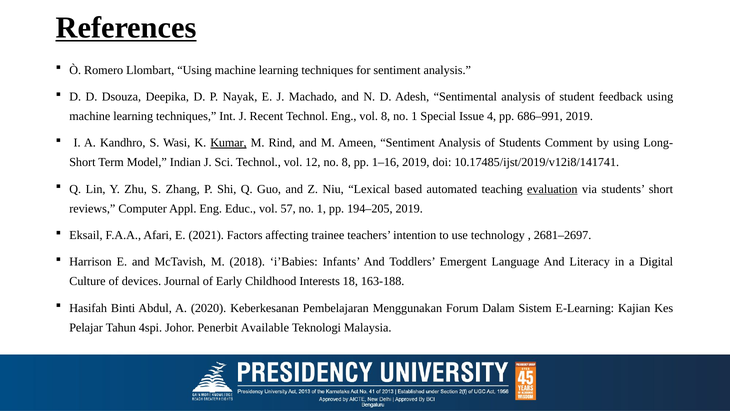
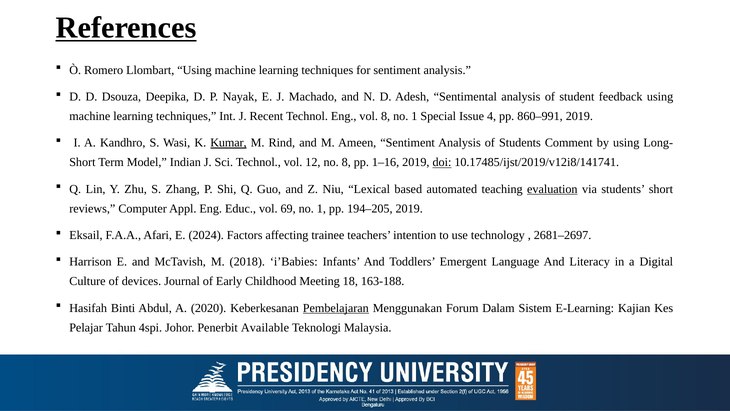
686–991: 686–991 -> 860–991
doi underline: none -> present
57: 57 -> 69
2021: 2021 -> 2024
Interests: Interests -> Meeting
Pembelajaran underline: none -> present
